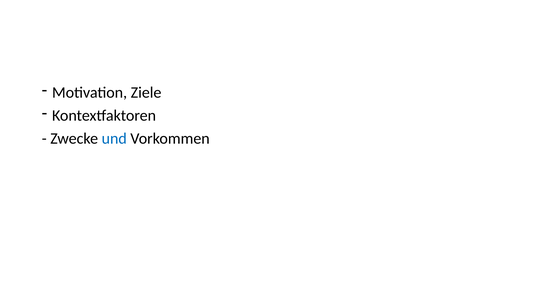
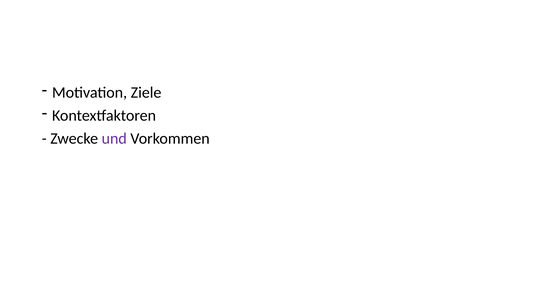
und colour: blue -> purple
